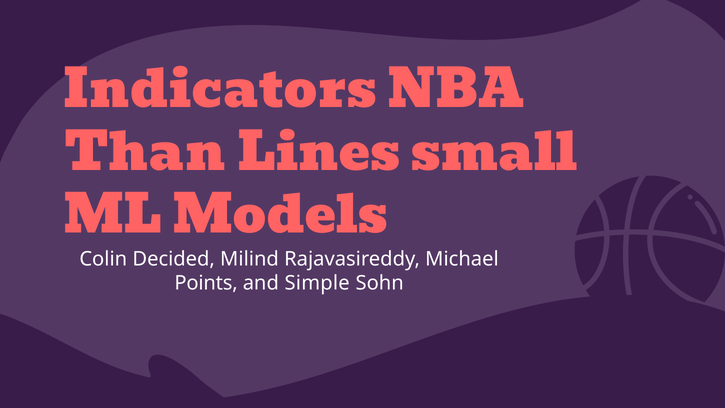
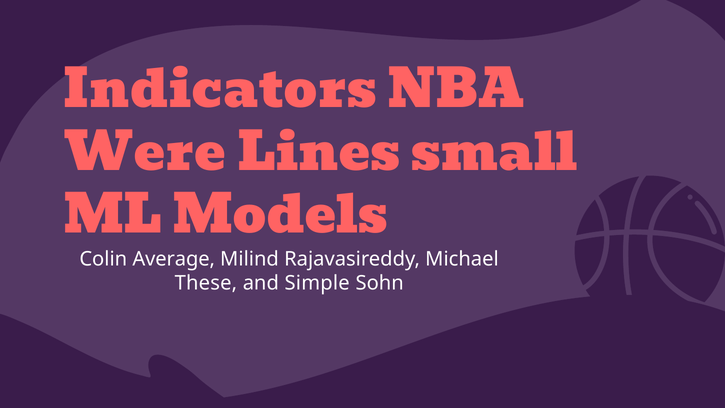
Than: Than -> Were
Decided: Decided -> Average
Points: Points -> These
